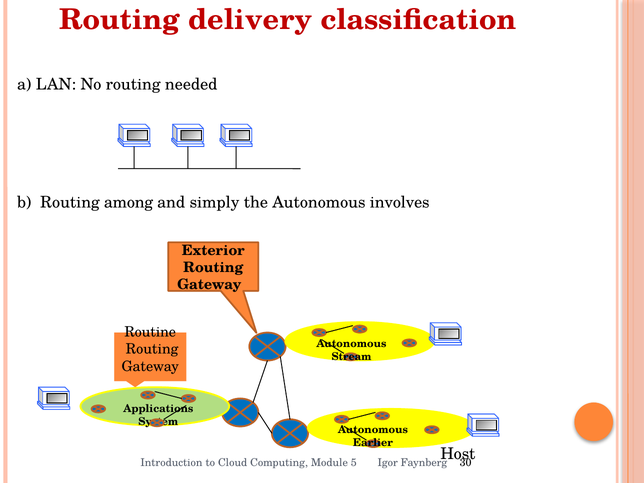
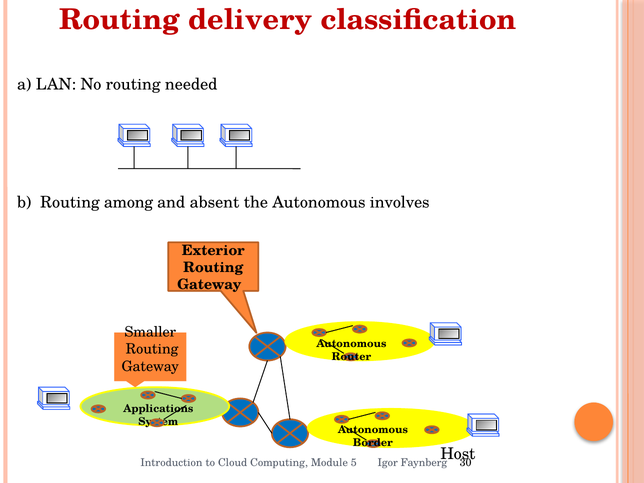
simply: simply -> absent
Routine: Routine -> Smaller
Stream: Stream -> Router
Earlier: Earlier -> Border
